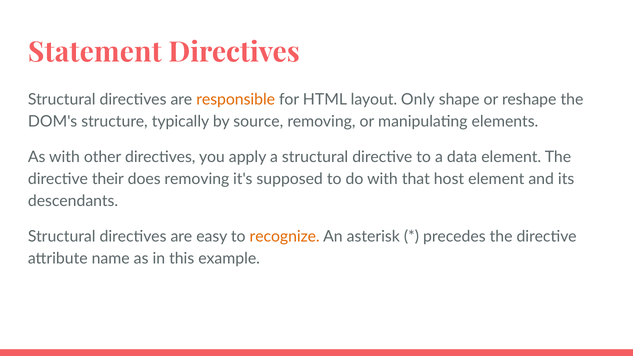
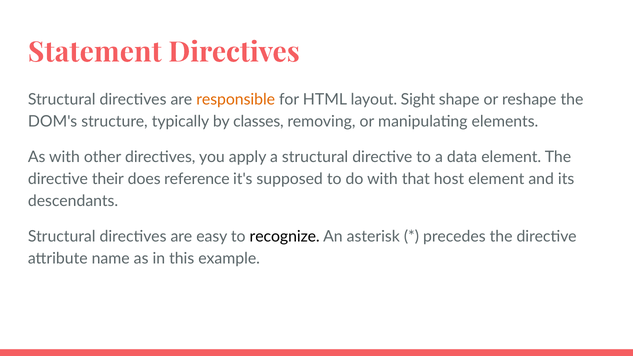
Only: Only -> Sight
source: source -> classes
does removing: removing -> reference
recognize colour: orange -> black
